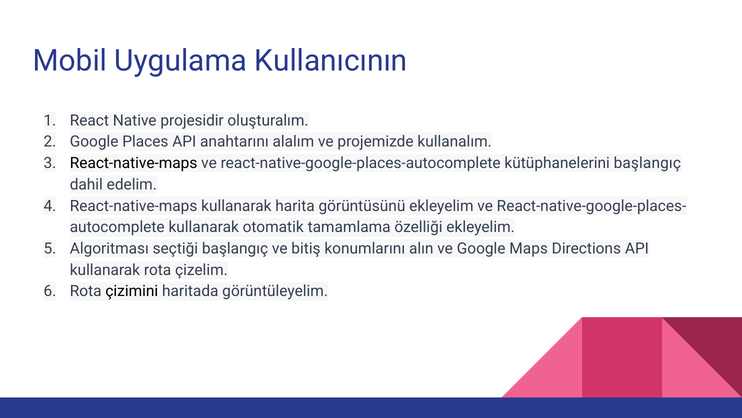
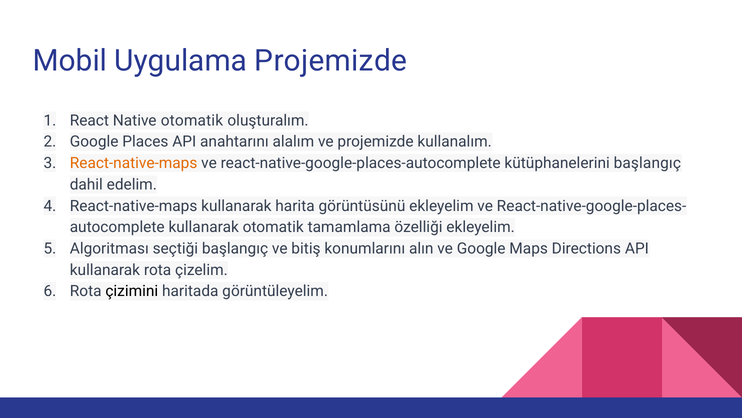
Uygulama Kullanıcının: Kullanıcının -> Projemizde
Native projesidir: projesidir -> otomatik
React-native-maps at (134, 163) colour: black -> orange
